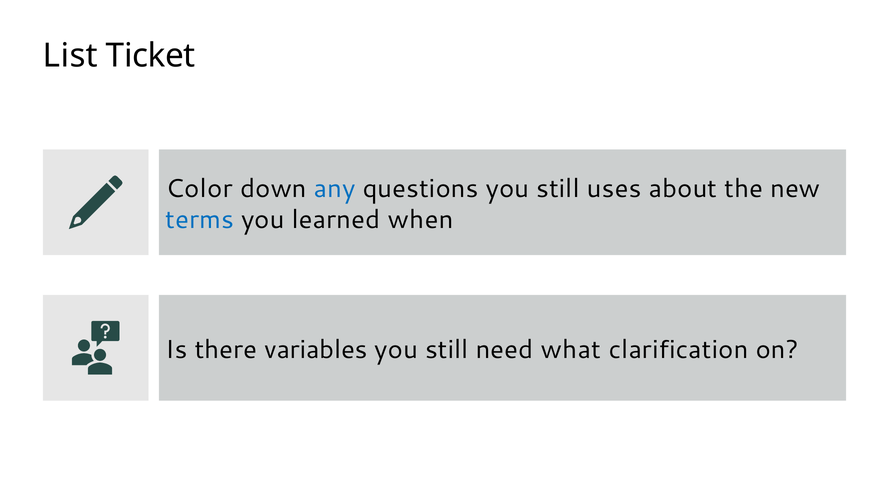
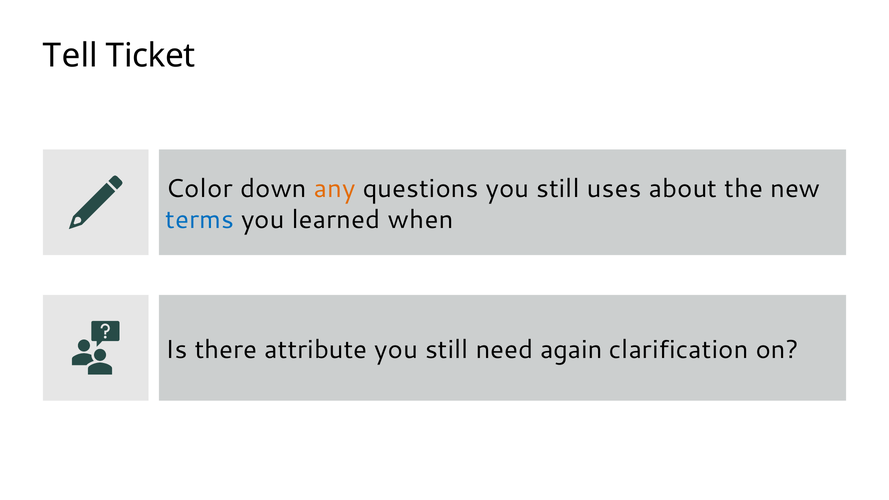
List: List -> Tell
any colour: blue -> orange
variables: variables -> attribute
what: what -> again
